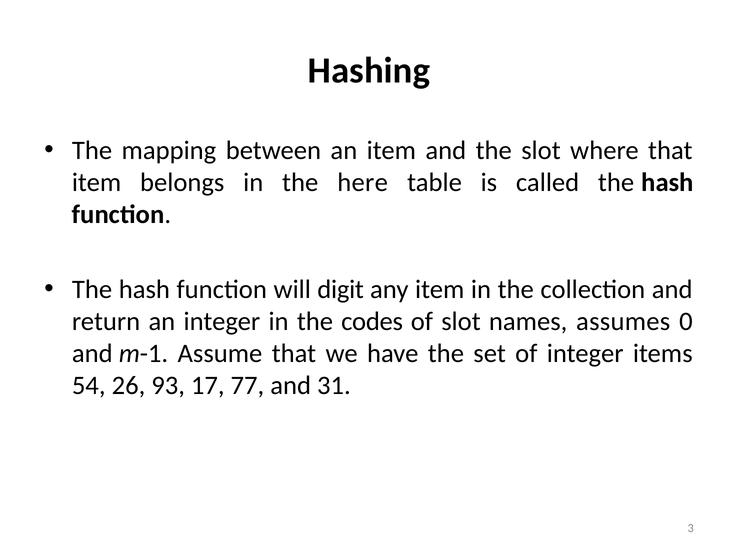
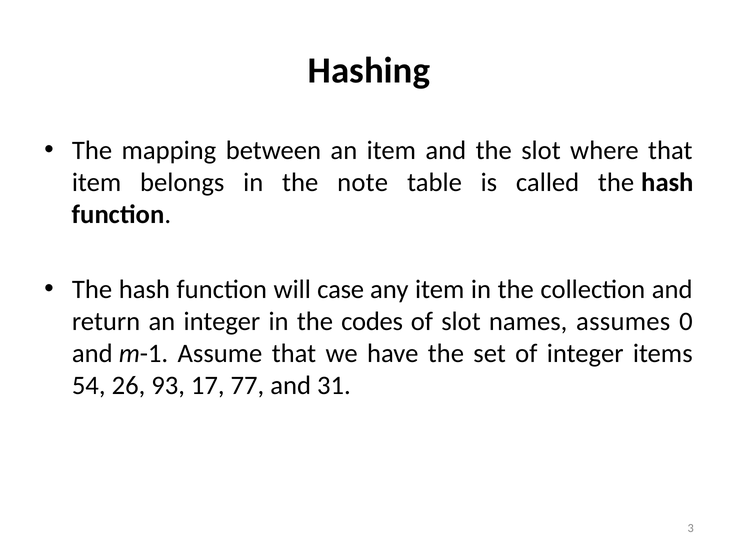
here: here -> note
digit: digit -> case
